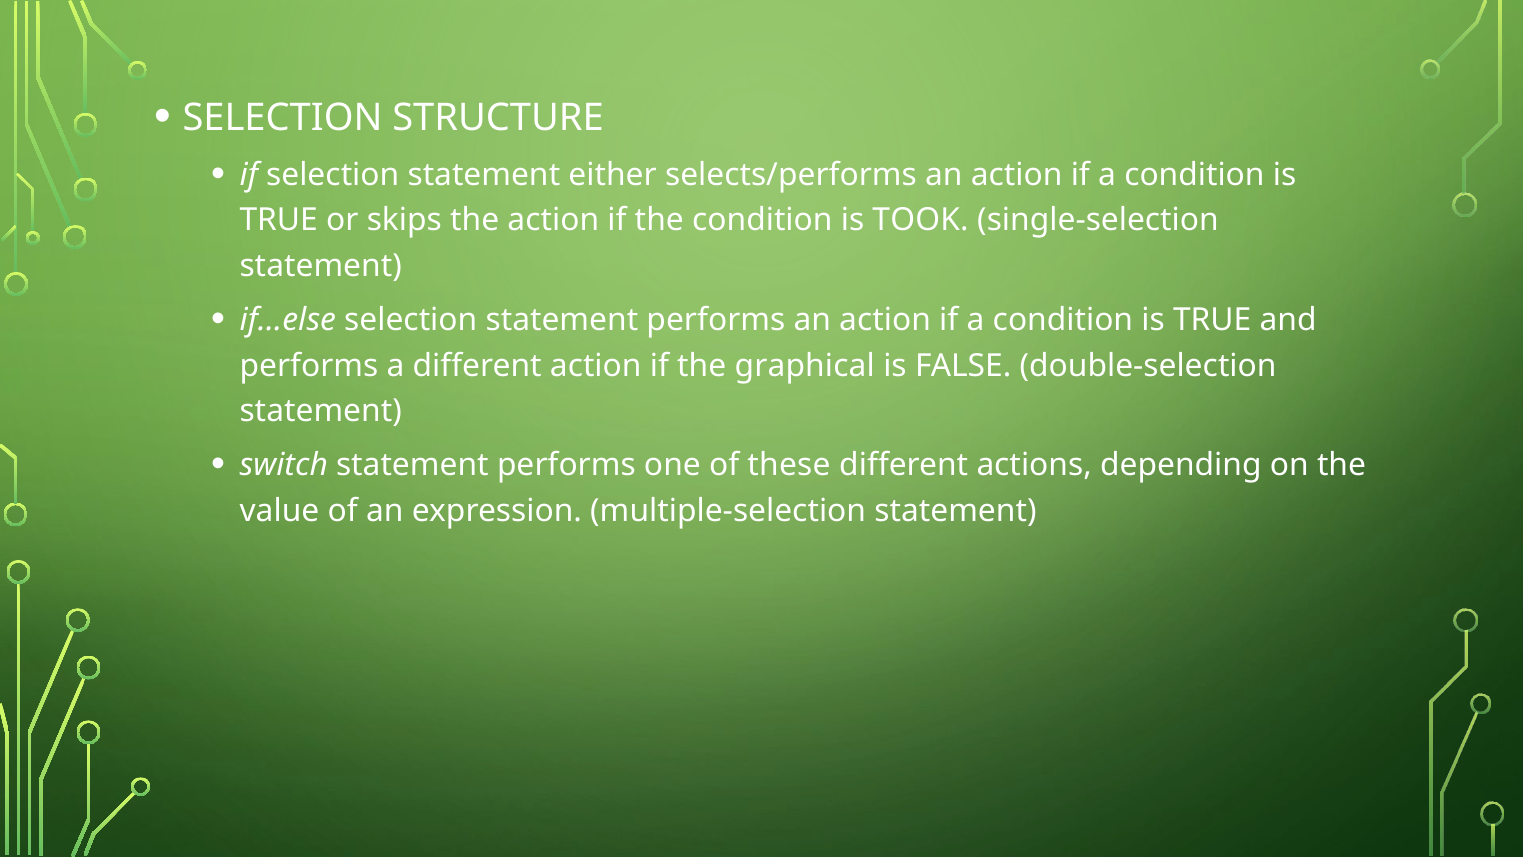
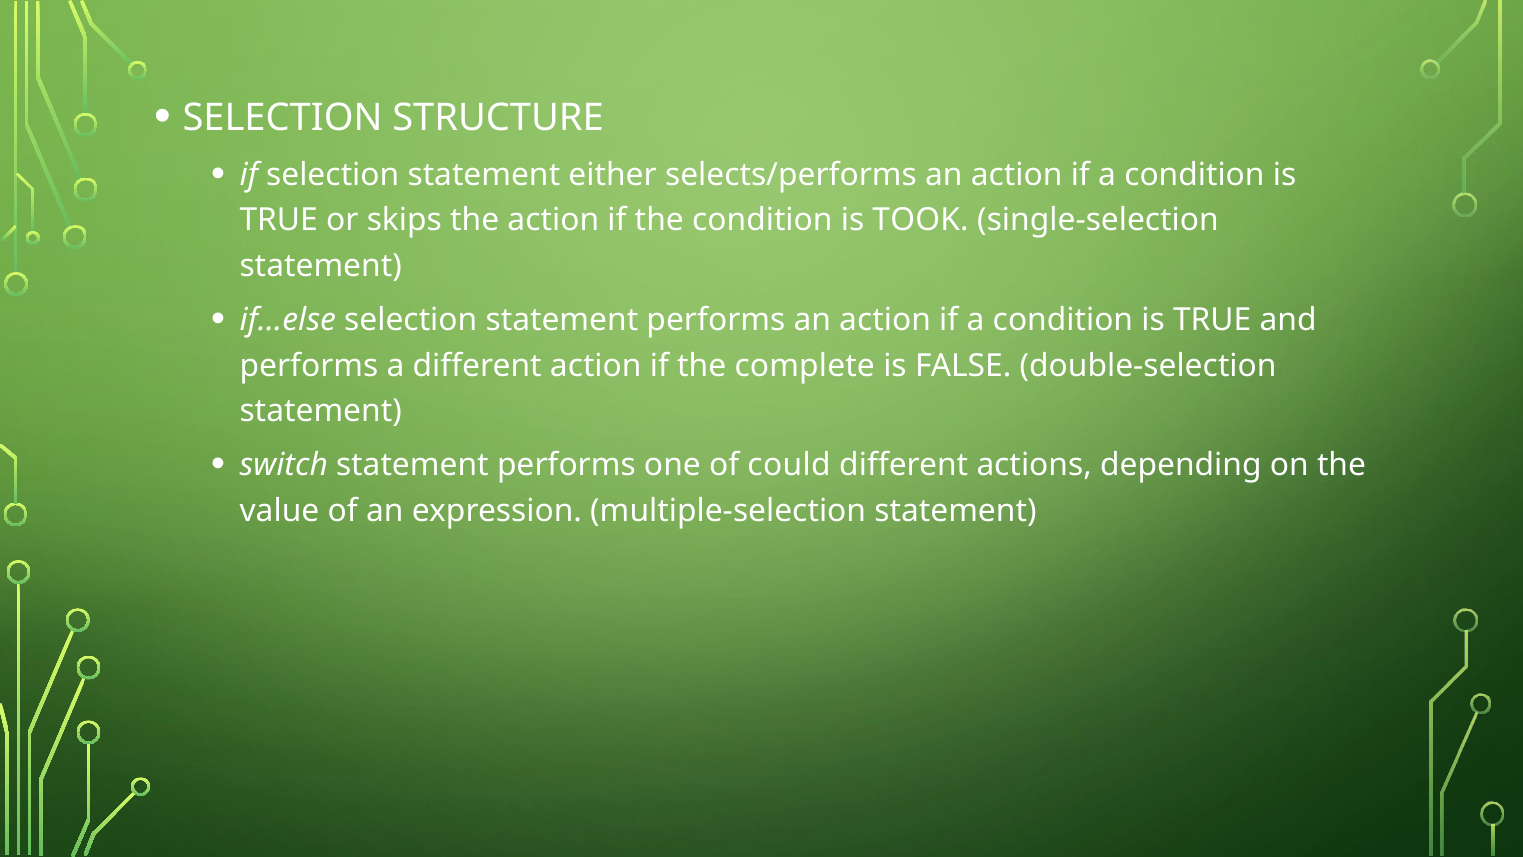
graphical: graphical -> complete
these: these -> could
